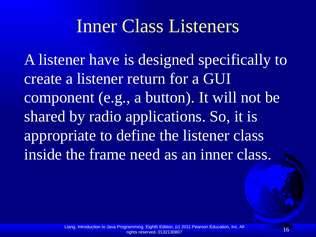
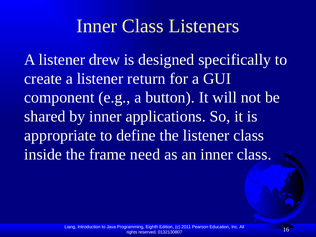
have: have -> drew
by radio: radio -> inner
